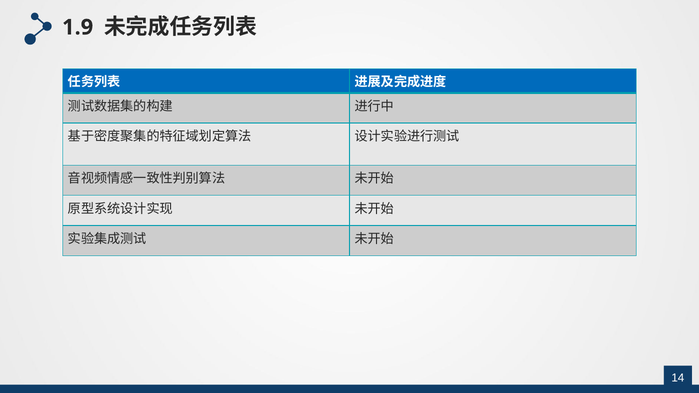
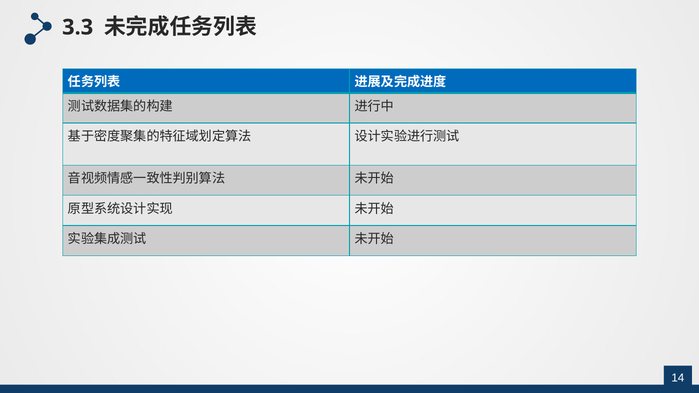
1.9: 1.9 -> 3.3
